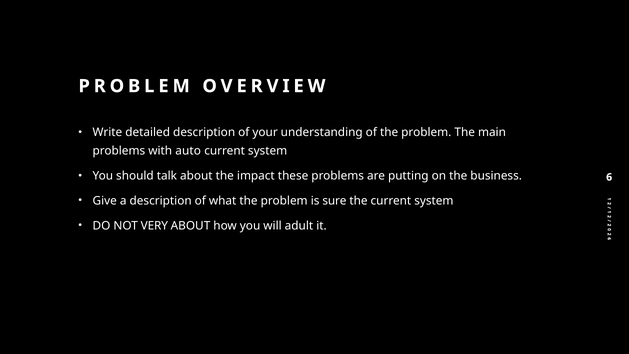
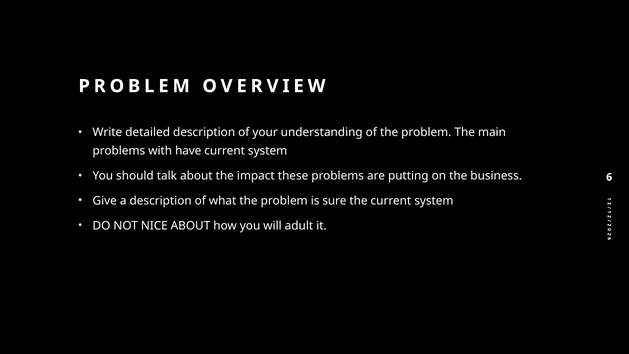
auto: auto -> have
VERY: VERY -> NICE
